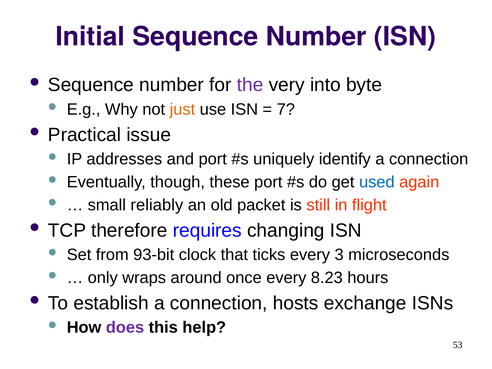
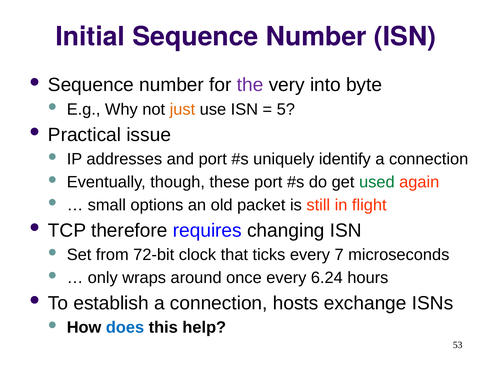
7: 7 -> 5
used colour: blue -> green
reliably: reliably -> options
93-bit: 93-bit -> 72-bit
3: 3 -> 7
8.23: 8.23 -> 6.24
does colour: purple -> blue
